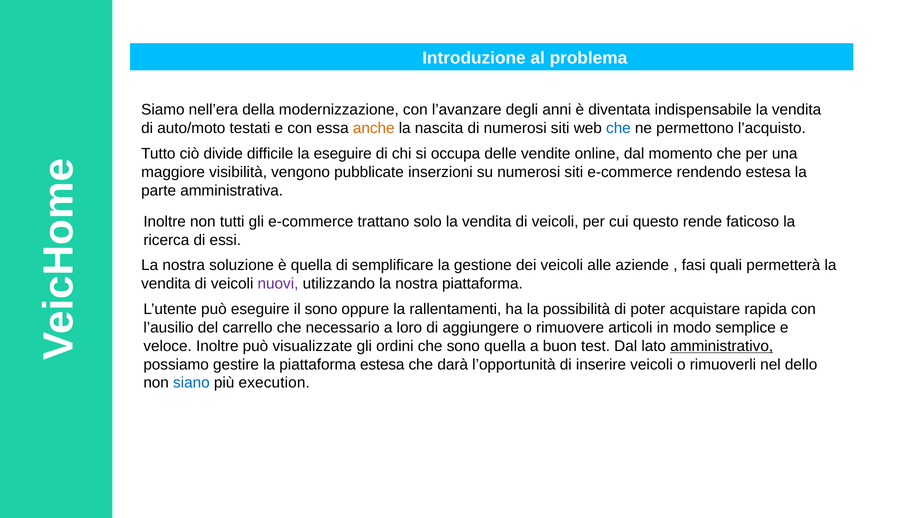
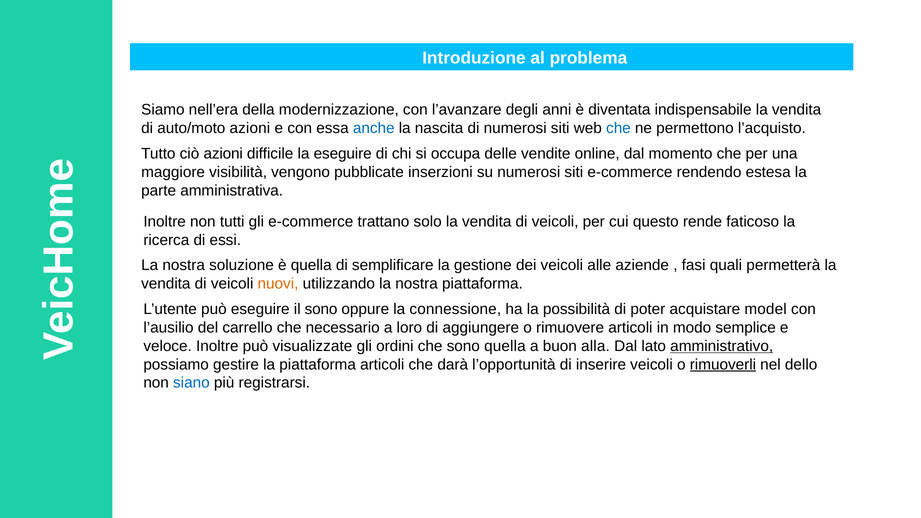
auto/moto testati: testati -> azioni
anche colour: orange -> blue
ciò divide: divide -> azioni
nuovi colour: purple -> orange
rallentamenti: rallentamenti -> connessione
rapida: rapida -> model
test: test -> alla
piattaforma estesa: estesa -> articoli
rimuoverli underline: none -> present
execution: execution -> registrarsi
